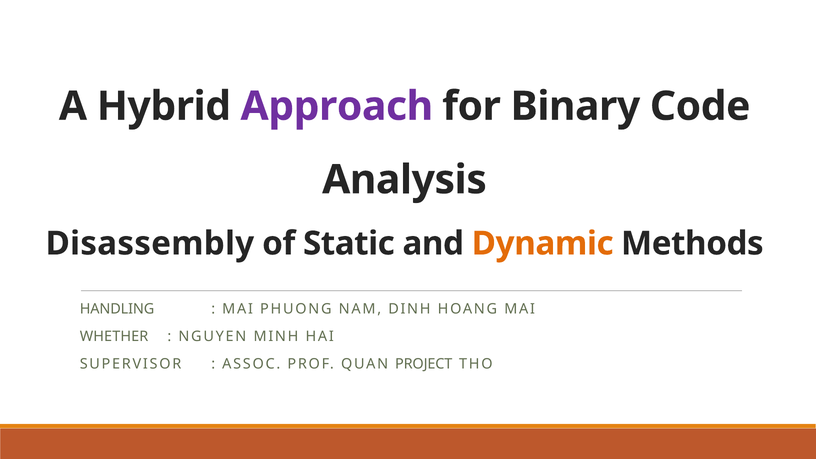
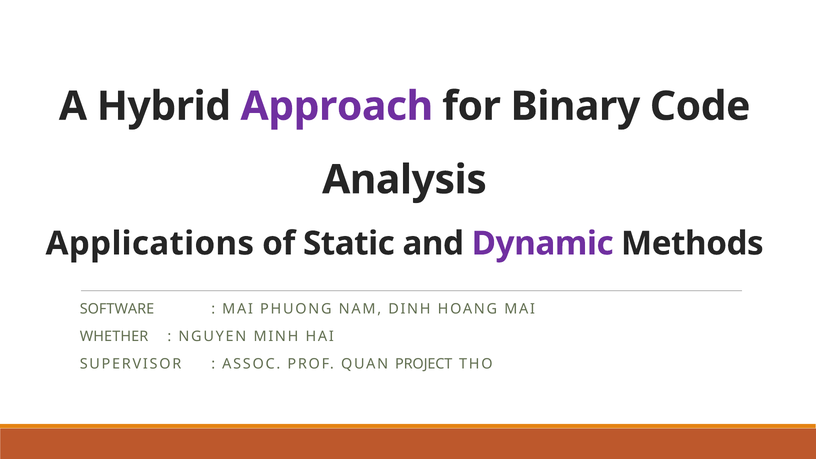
Disassembly: Disassembly -> Applications
Dynamic colour: orange -> purple
HANDLING: HANDLING -> SOFTWARE
